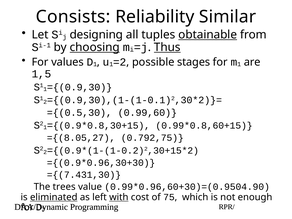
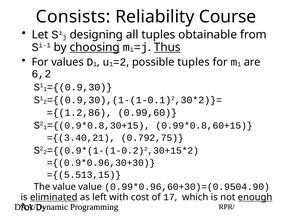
Similar: Similar -> Course
obtainable underline: present -> none
possible stages: stages -> tuples
1,5: 1,5 -> 6,2
={(0.5,30: ={(0.5,30 -> ={(1.2,86
={(8.05,27: ={(8.05,27 -> ={(3.40,21
={(7.431,30: ={(7.431,30 -> ={(5.513,15
The trees: trees -> value
with underline: present -> none
75: 75 -> 17
enough underline: none -> present
